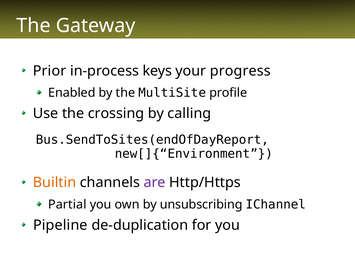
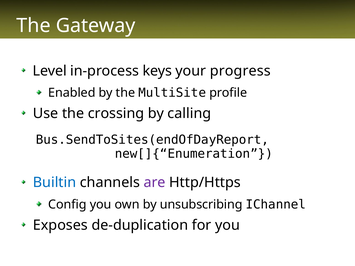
Prior: Prior -> Level
new[]{“Environment: new[]{“Environment -> new[]{“Enumeration
Builtin colour: orange -> blue
Partial: Partial -> Config
Pipeline: Pipeline -> Exposes
